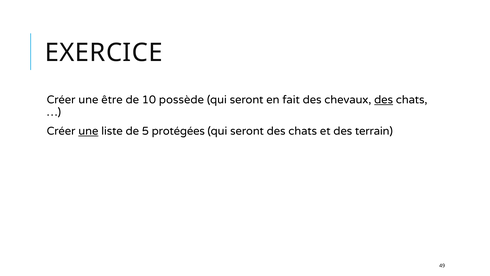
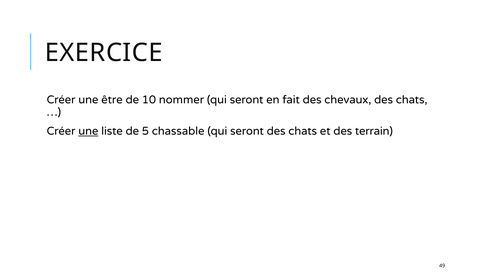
possède: possède -> nommer
des at (384, 100) underline: present -> none
protégées: protégées -> chassable
